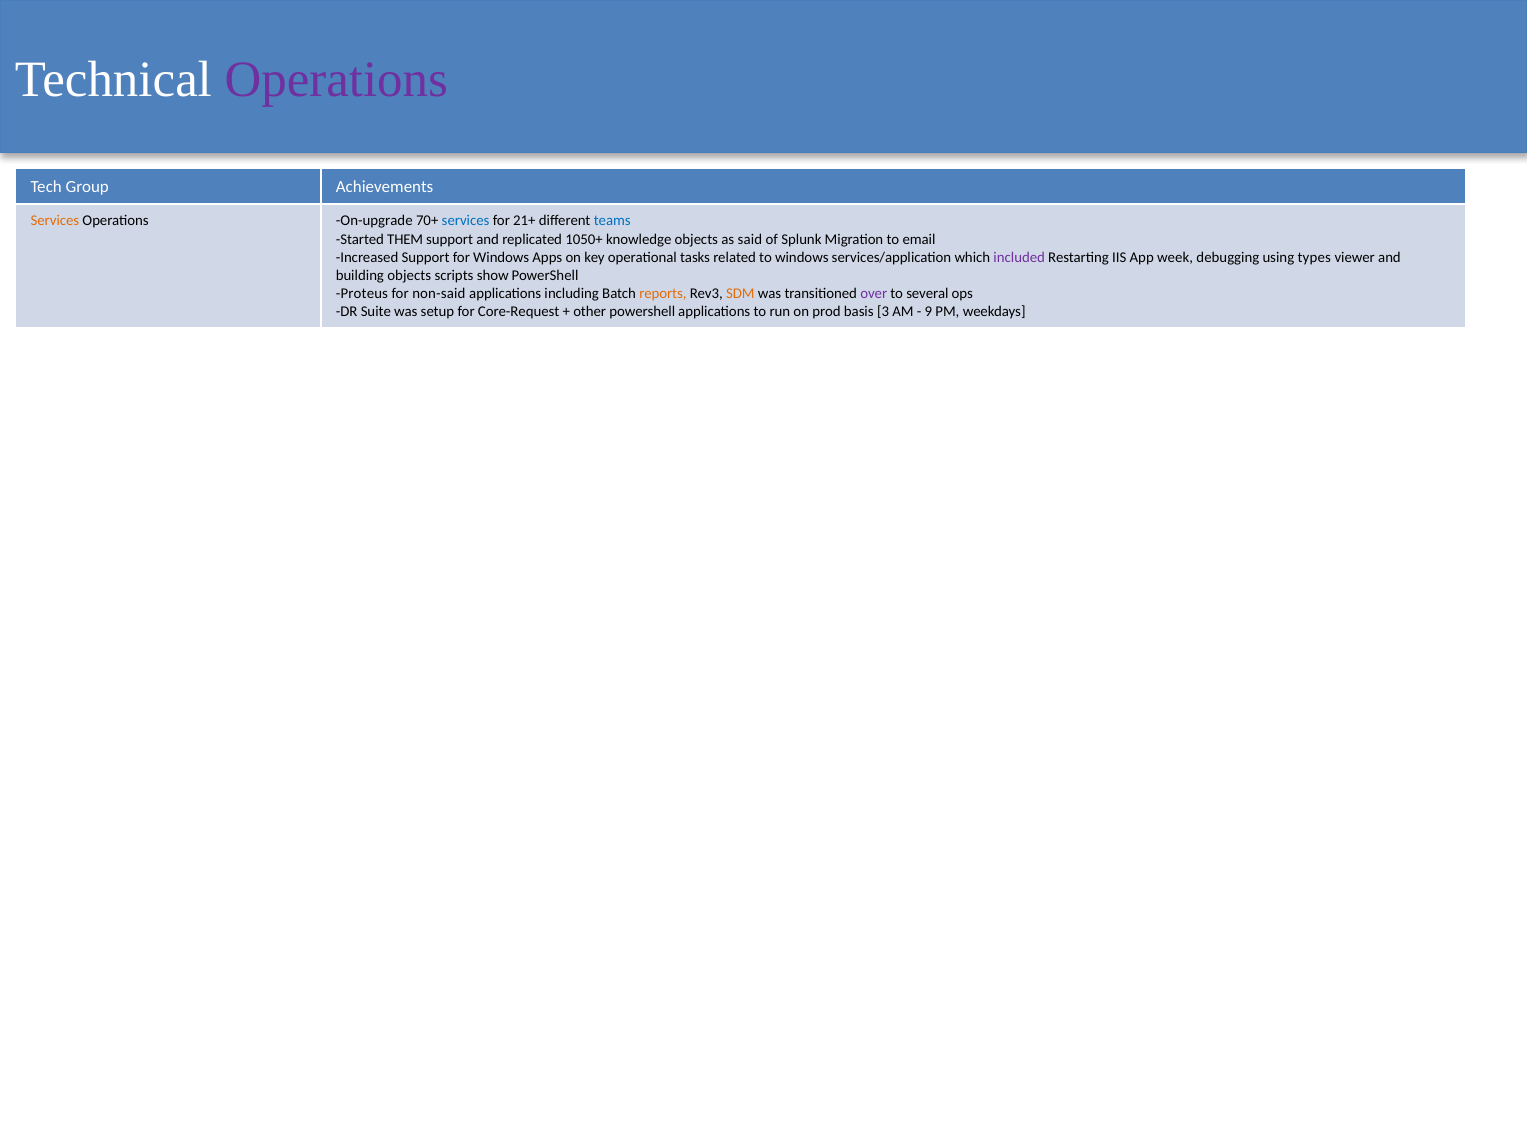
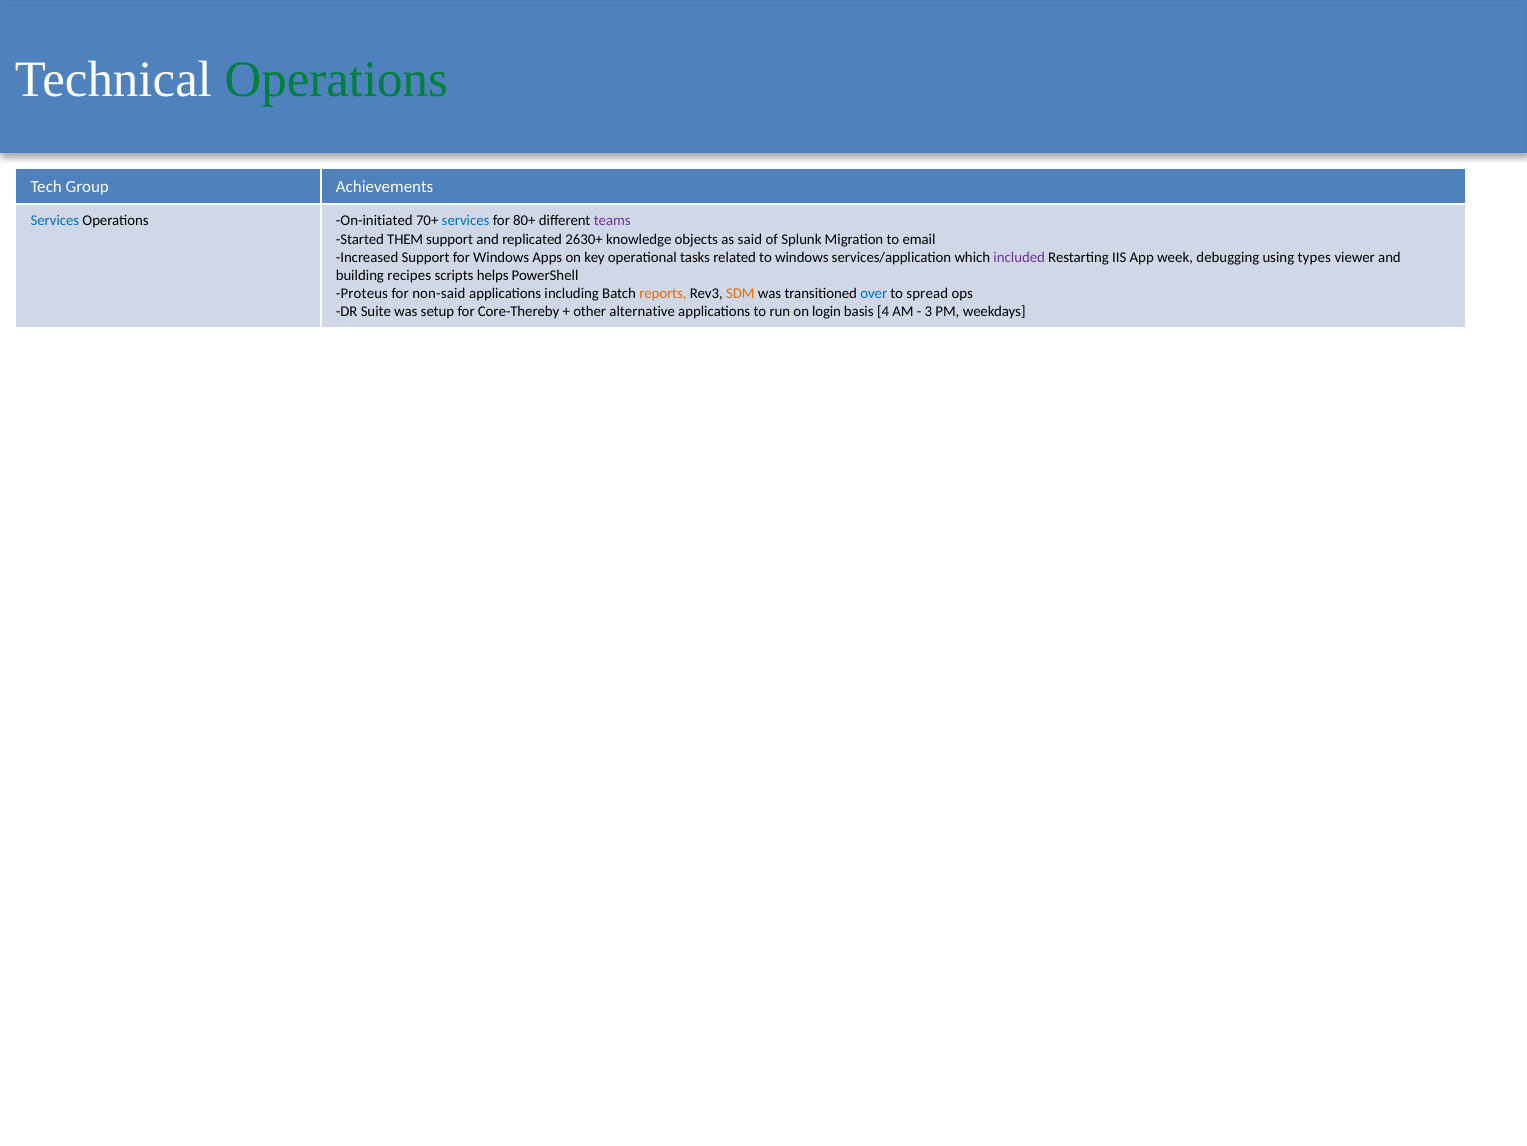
Operations at (336, 80) colour: purple -> green
Services at (55, 221) colour: orange -> blue
On-upgrade: On-upgrade -> On-initiated
21+: 21+ -> 80+
teams colour: blue -> purple
1050+: 1050+ -> 2630+
building objects: objects -> recipes
show: show -> helps
over colour: purple -> blue
several: several -> spread
Core-Request: Core-Request -> Core-Thereby
other powershell: powershell -> alternative
prod: prod -> login
3: 3 -> 4
9: 9 -> 3
